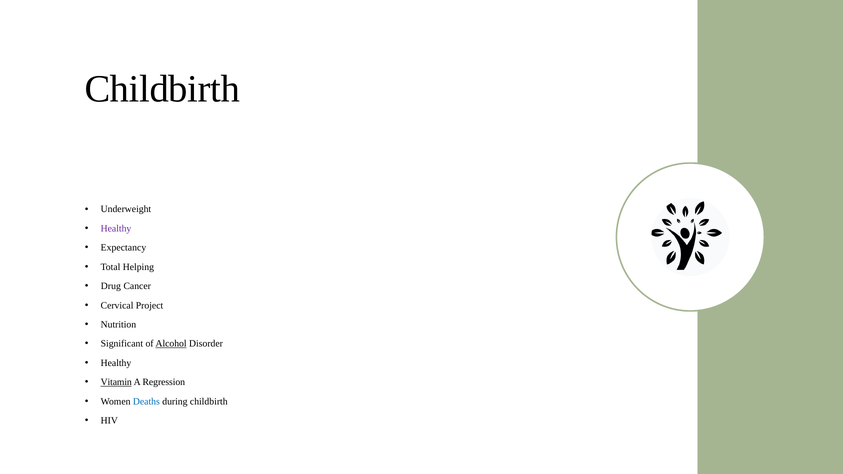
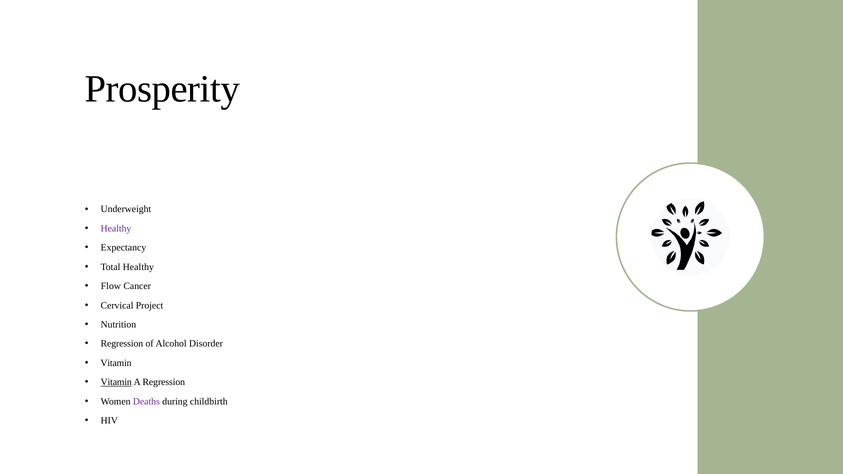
Childbirth at (162, 89): Childbirth -> Prosperity
Total Helping: Helping -> Healthy
Drug: Drug -> Flow
Significant at (122, 344): Significant -> Regression
Alcohol underline: present -> none
Healthy at (116, 363): Healthy -> Vitamin
Deaths colour: blue -> purple
